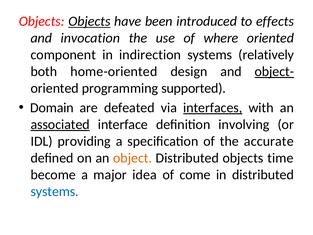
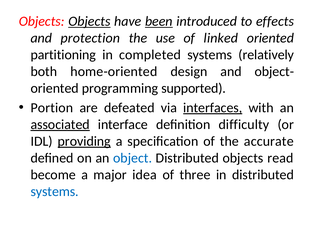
been underline: none -> present
invocation: invocation -> protection
where: where -> linked
component: component -> partitioning
indirection: indirection -> completed
object- underline: present -> none
Domain: Domain -> Portion
involving: involving -> difficulty
providing underline: none -> present
object colour: orange -> blue
time: time -> read
come: come -> three
